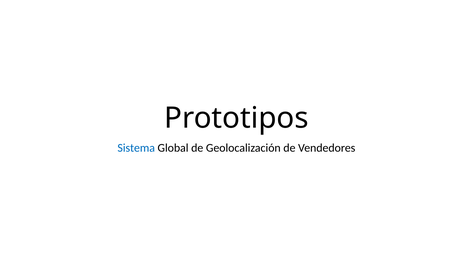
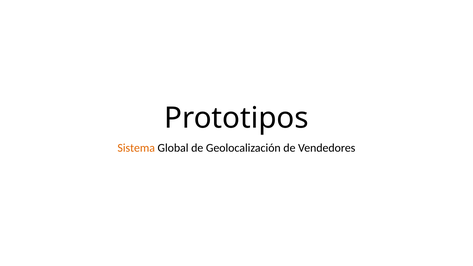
Sistema colour: blue -> orange
